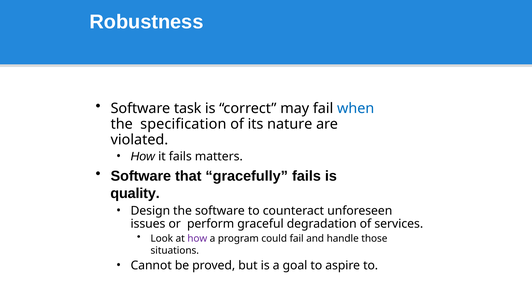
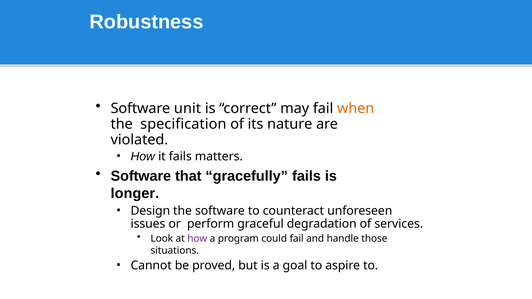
task: task -> unit
when colour: blue -> orange
quality: quality -> longer
